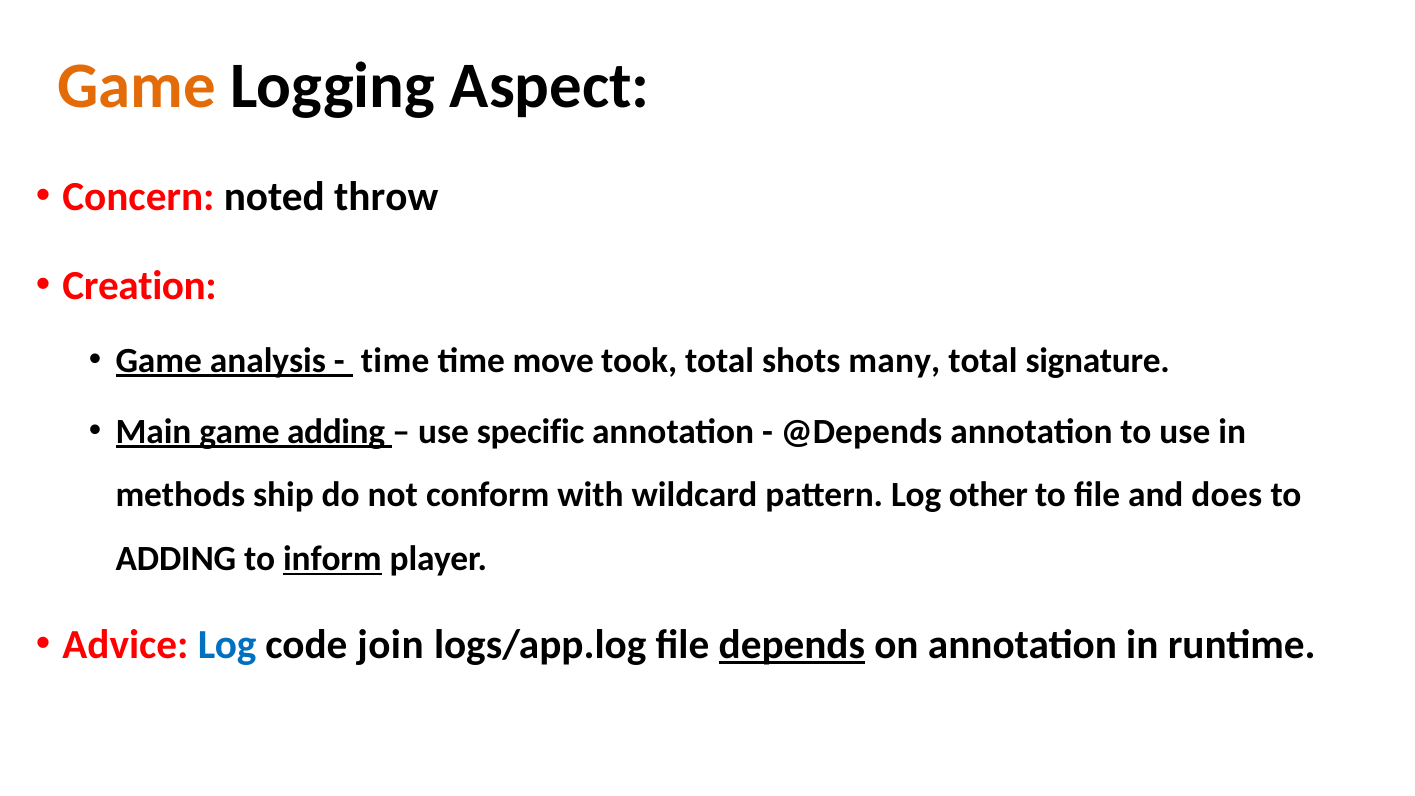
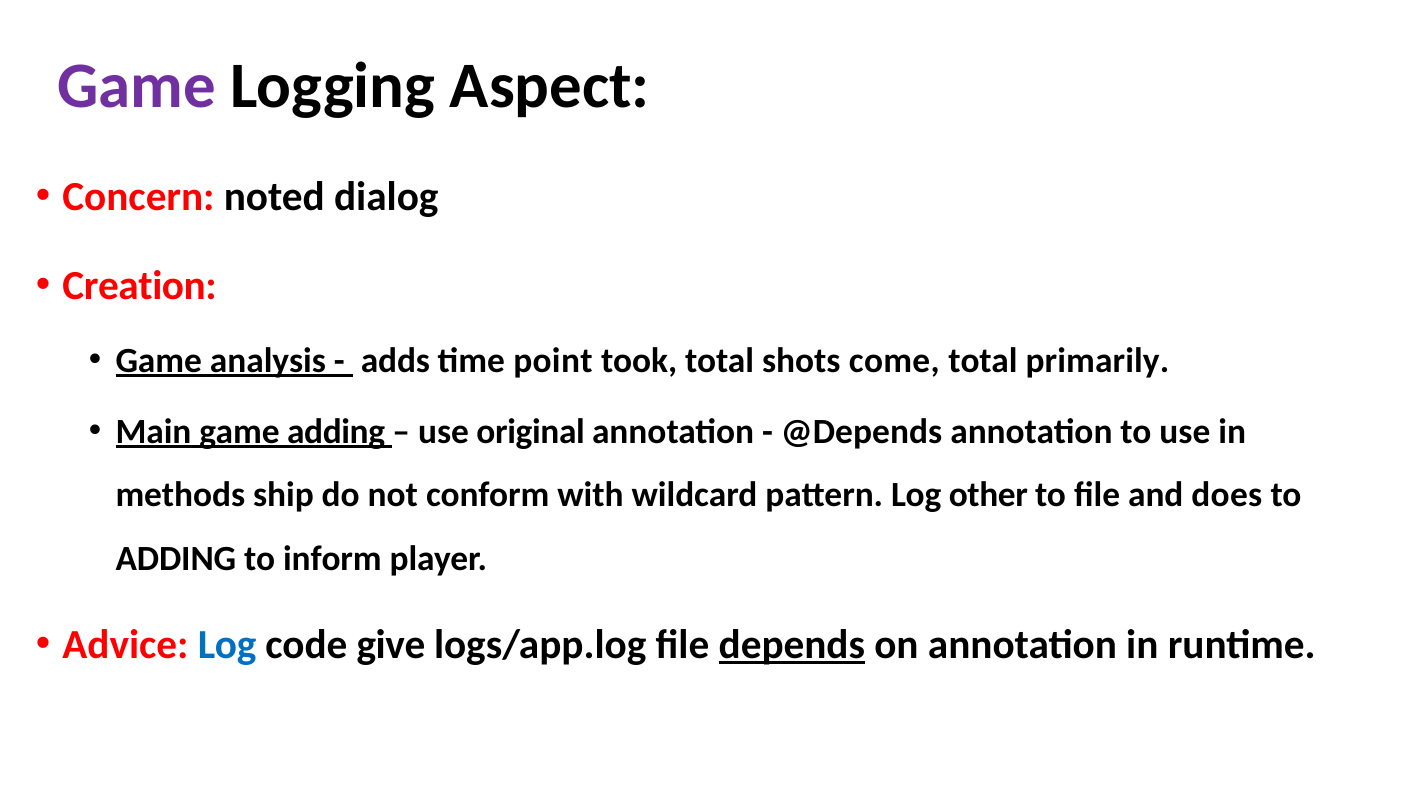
Game at (136, 87) colour: orange -> purple
throw: throw -> dialog
time at (395, 360): time -> adds
move: move -> point
many: many -> come
signature: signature -> primarily
specific: specific -> original
inform underline: present -> none
join: join -> give
